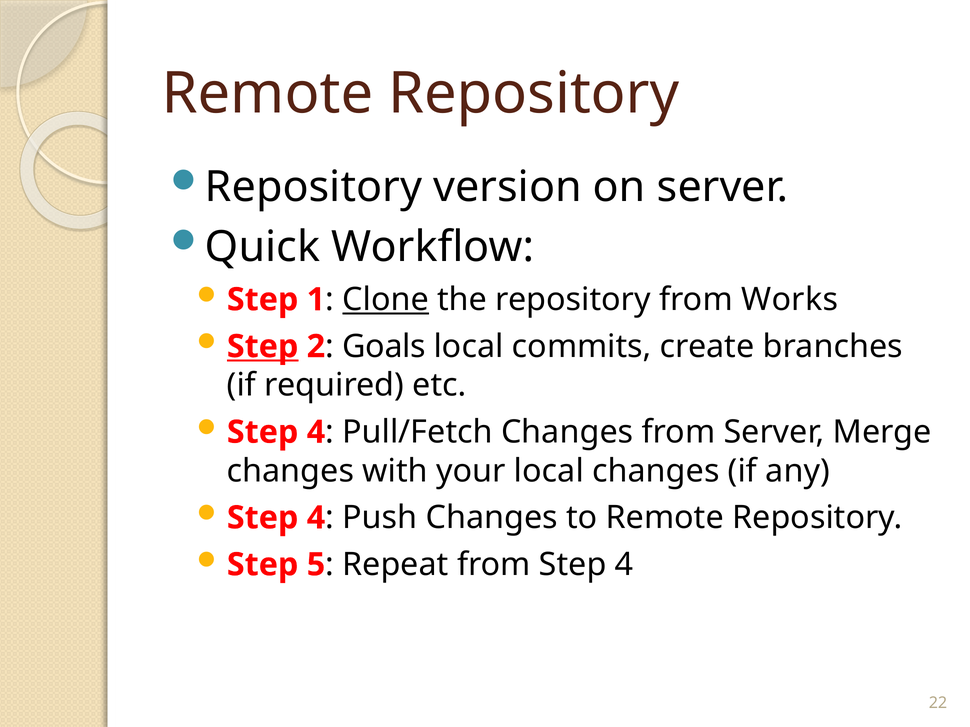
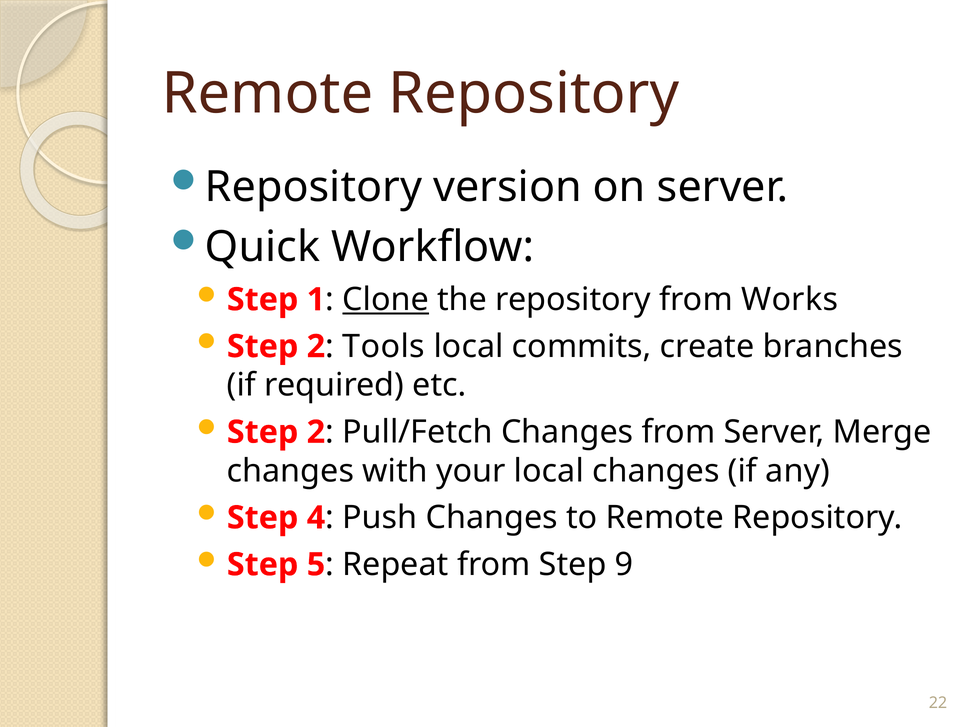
Step at (263, 347) underline: present -> none
Goals: Goals -> Tools
4 at (316, 432): 4 -> 2
from Step 4: 4 -> 9
